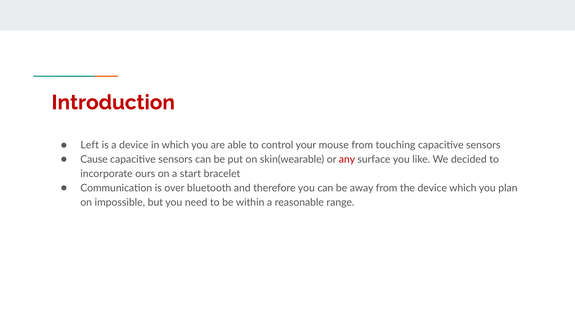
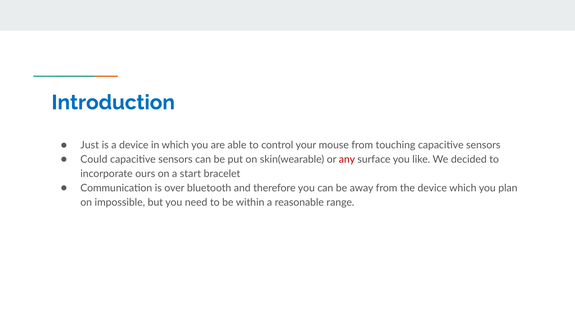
Introduction colour: red -> blue
Left: Left -> Just
Cause: Cause -> Could
